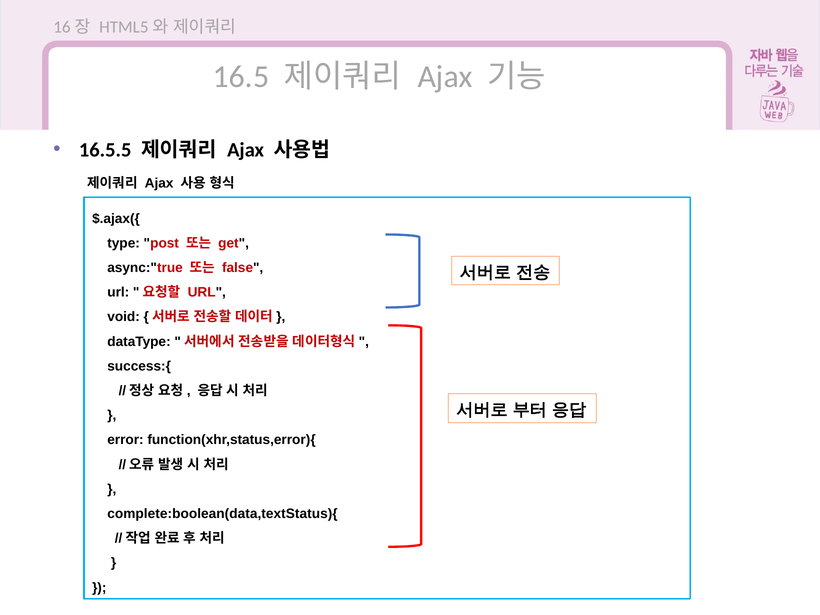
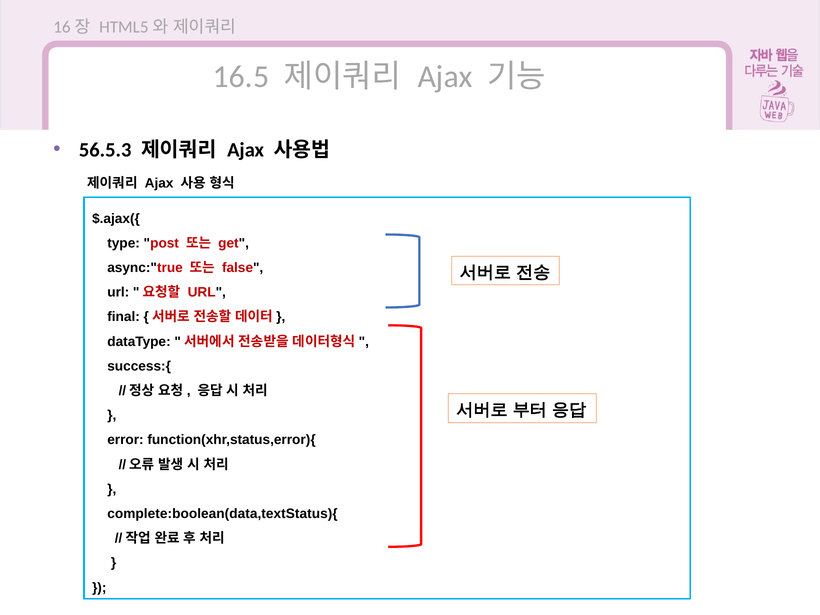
16.5.5: 16.5.5 -> 56.5.3
void: void -> final
